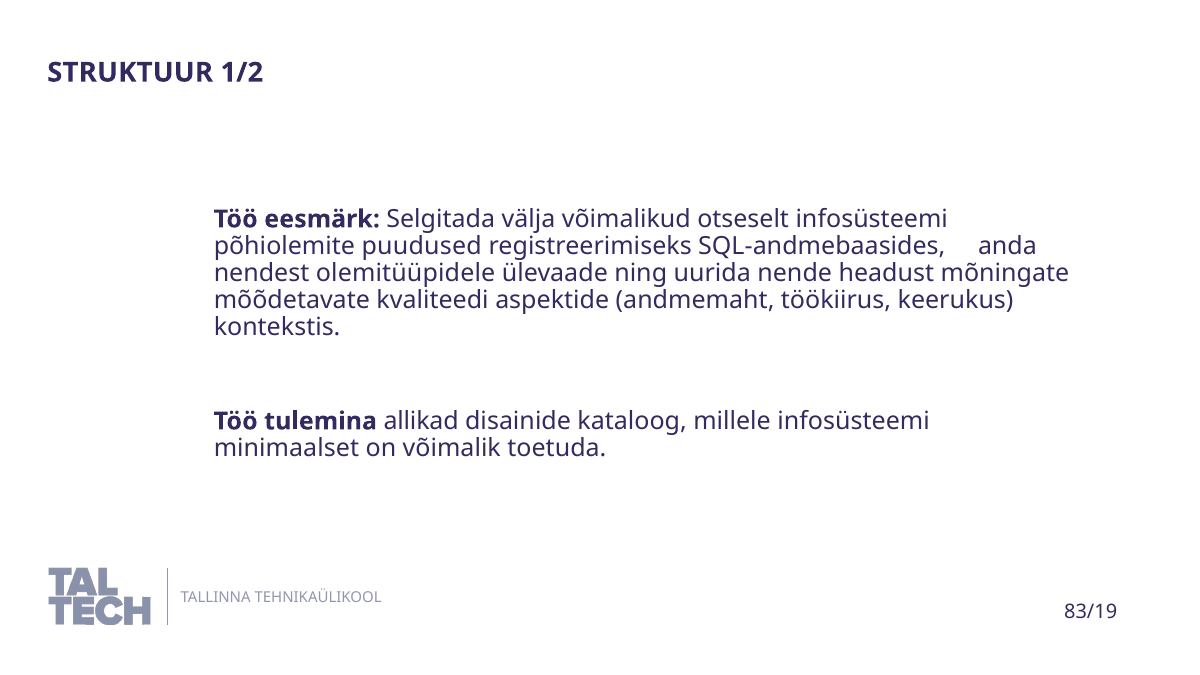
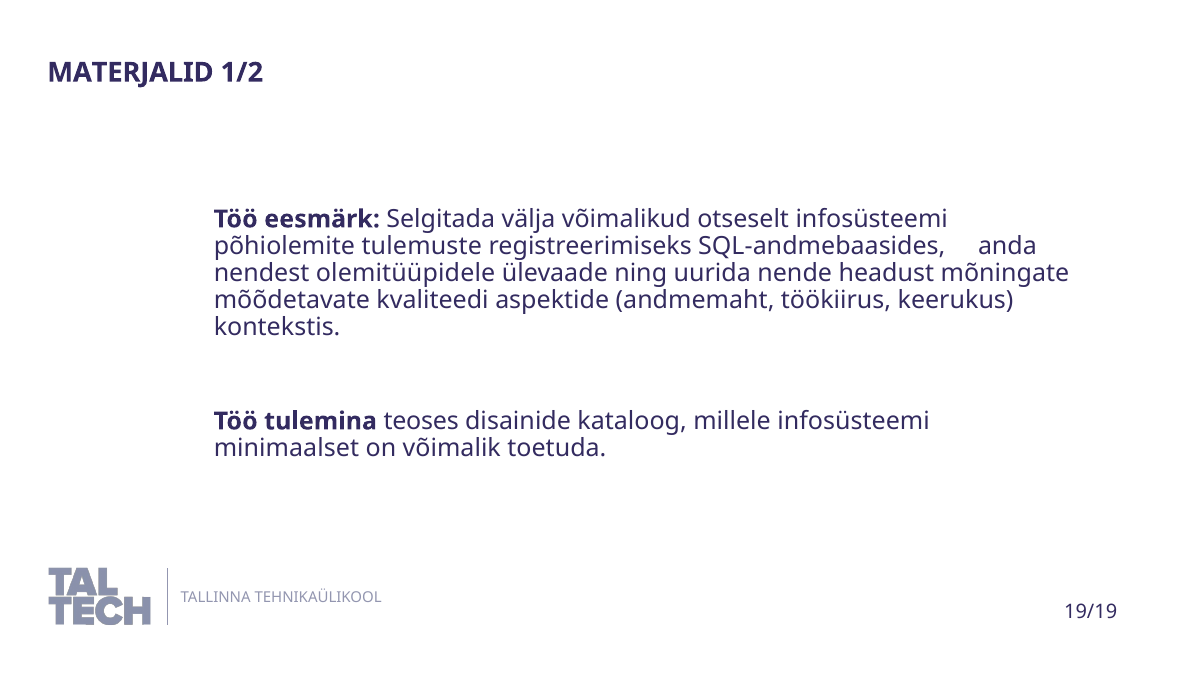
STRUKTUUR: STRUKTUUR -> MATERJALID
puudused: puudused -> tulemuste
allikad: allikad -> teoses
83/19: 83/19 -> 19/19
